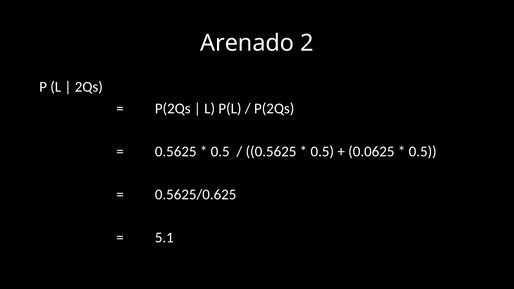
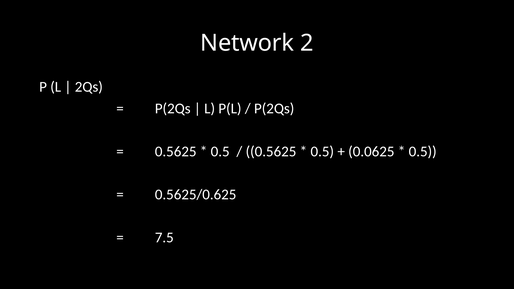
Arenado: Arenado -> Network
5.1: 5.1 -> 7.5
